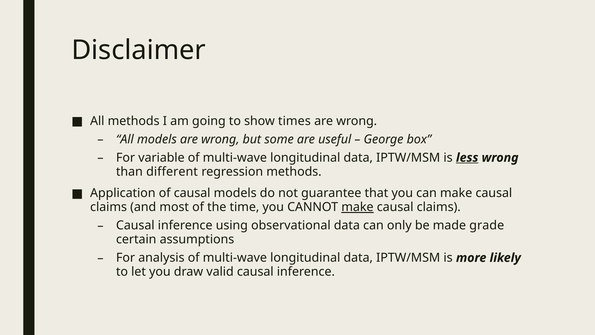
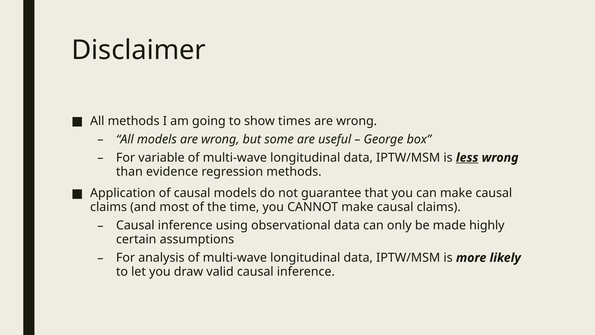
different: different -> evidence
make at (357, 207) underline: present -> none
grade: grade -> highly
